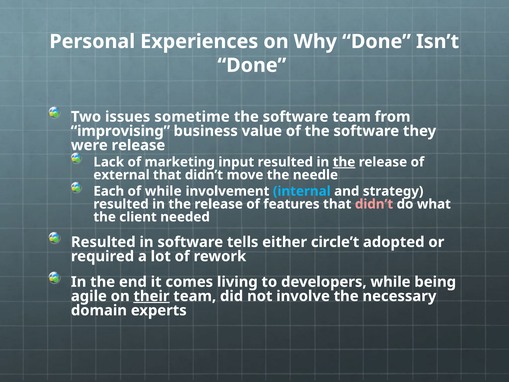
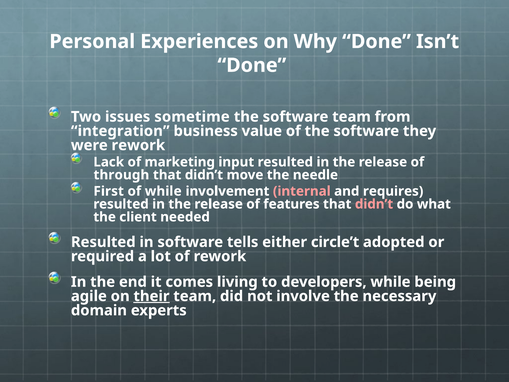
improvising: improvising -> integration
were release: release -> rework
the at (344, 162) underline: present -> none
external: external -> through
Each: Each -> First
internal colour: light blue -> pink
strategy: strategy -> requires
